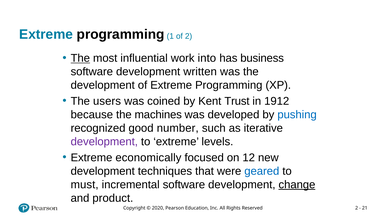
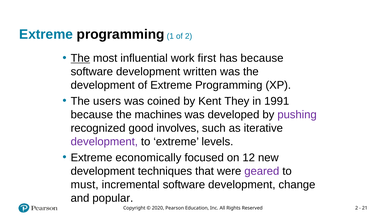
into: into -> first
has business: business -> because
Trust: Trust -> They
1912: 1912 -> 1991
pushing colour: blue -> purple
number: number -> involves
geared colour: blue -> purple
change underline: present -> none
product: product -> popular
